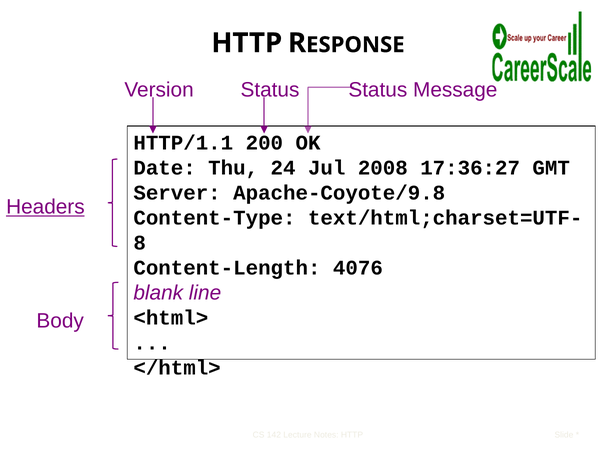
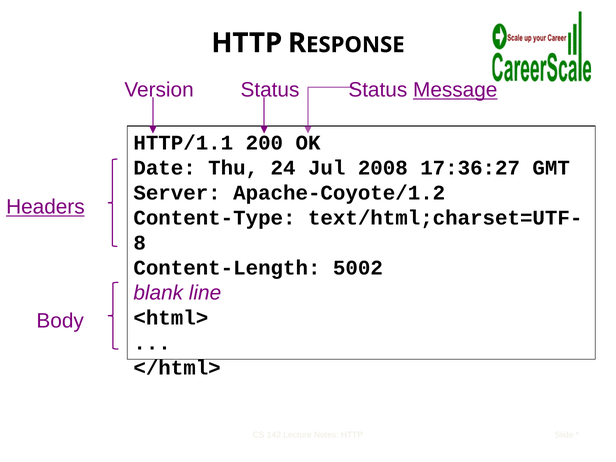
Message underline: none -> present
Apache-Coyote/9.8: Apache-Coyote/9.8 -> Apache-Coyote/1.2
4076: 4076 -> 5002
